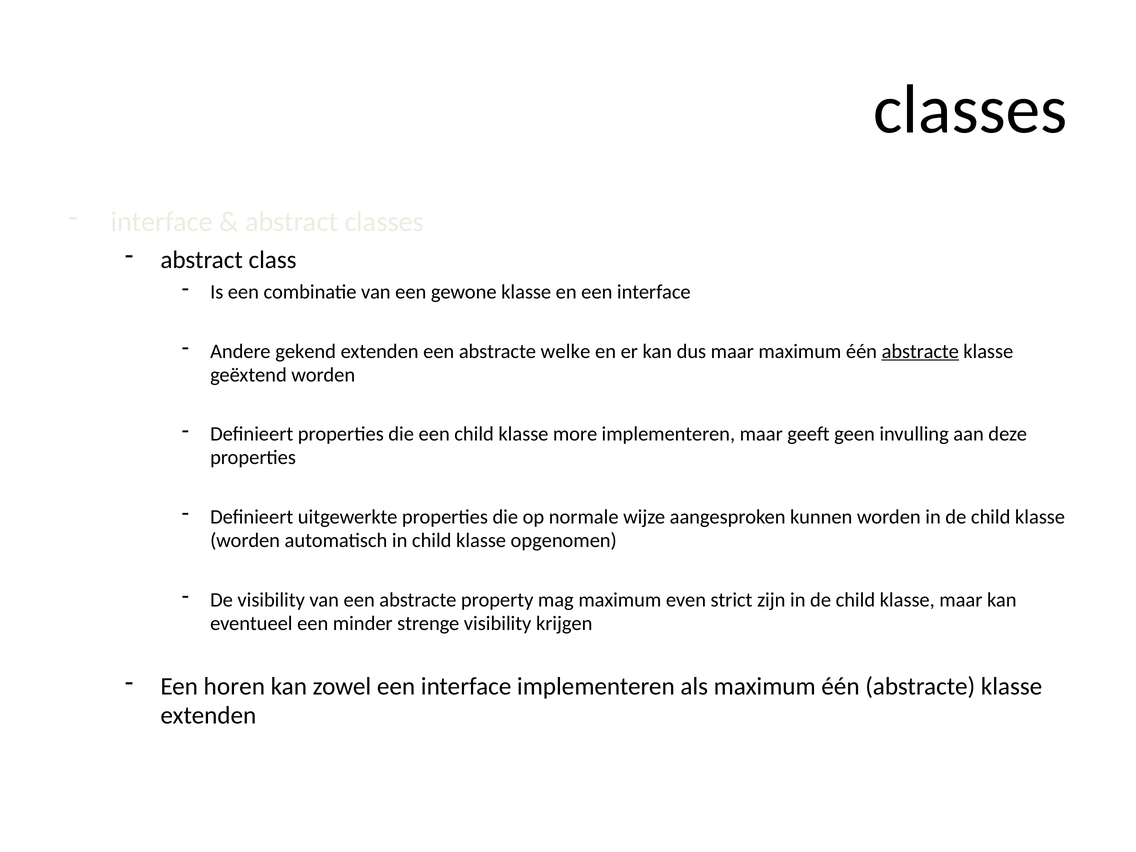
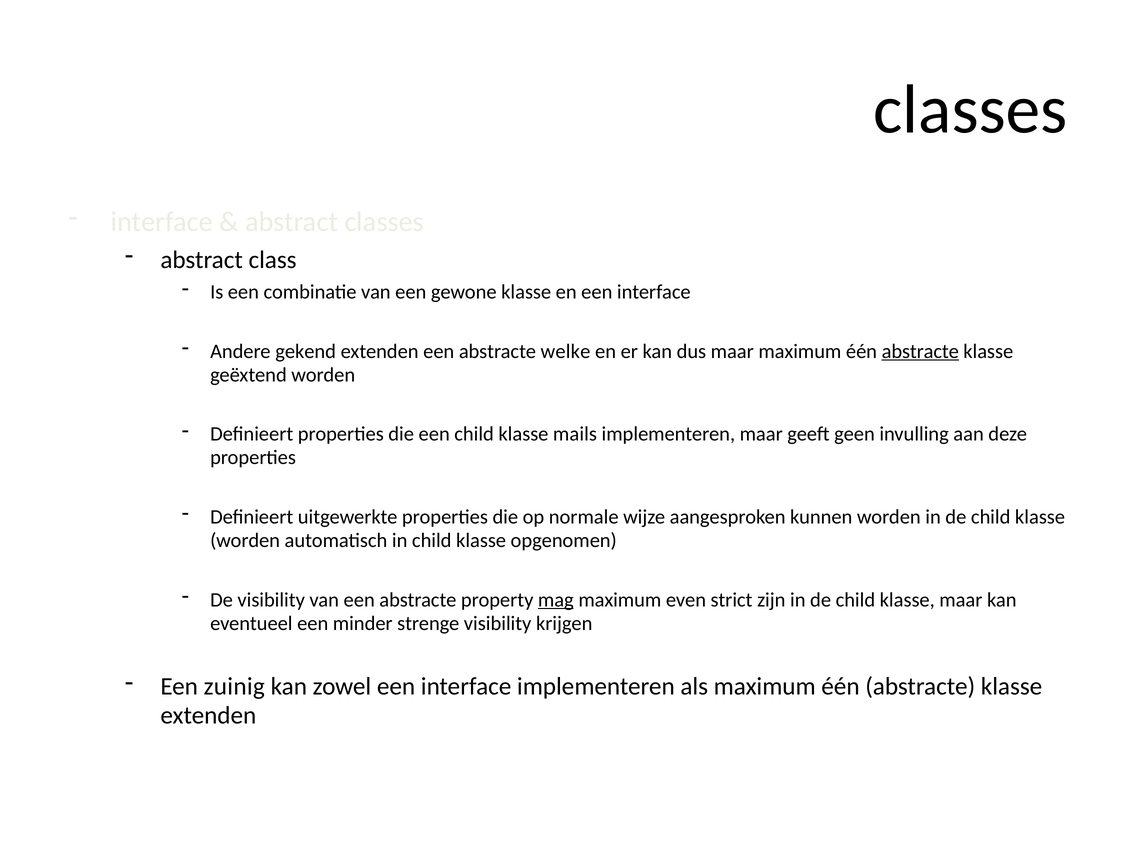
more: more -> mails
mag underline: none -> present
horen: horen -> zuinig
